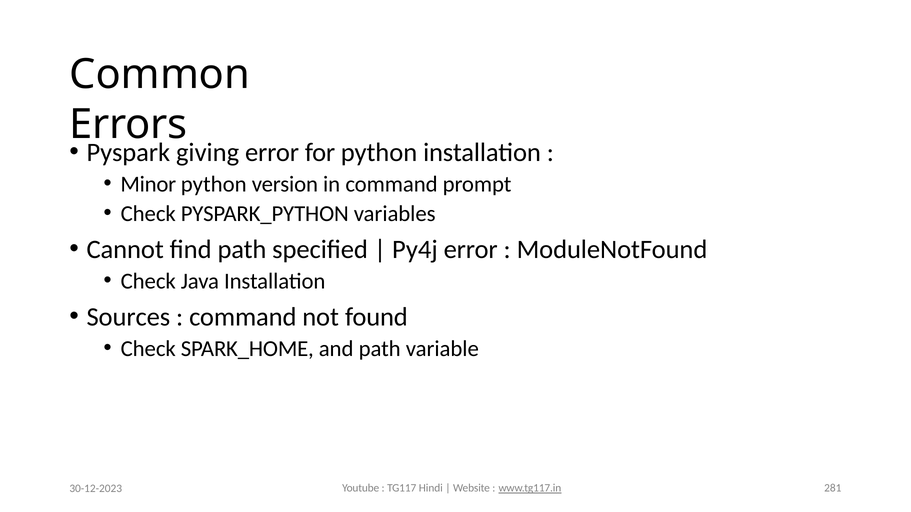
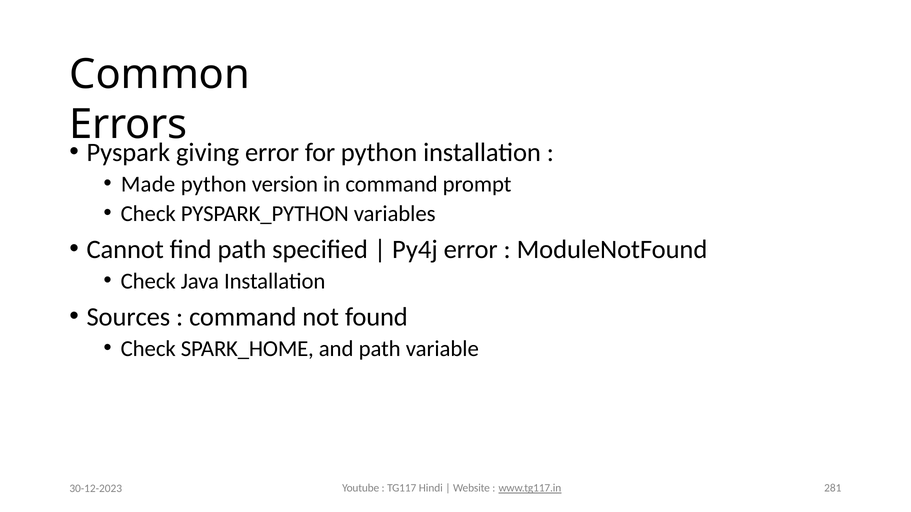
Minor: Minor -> Made
